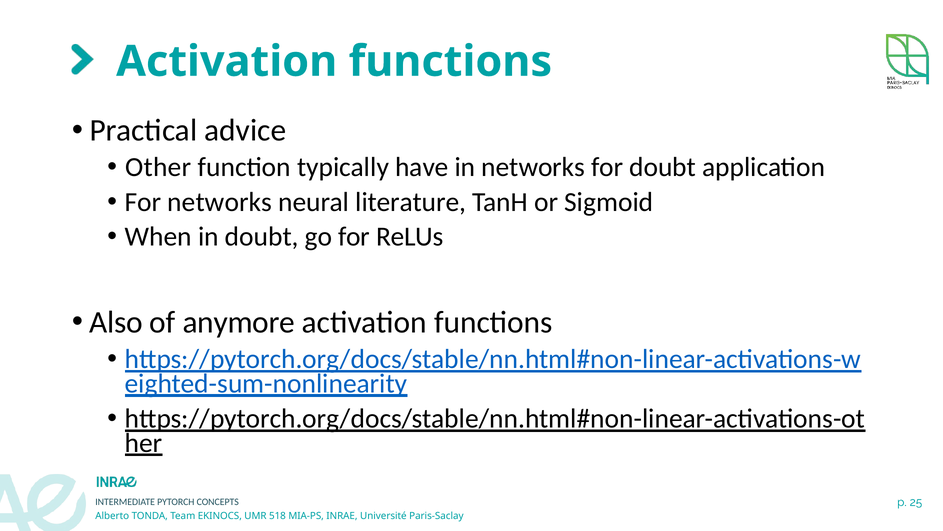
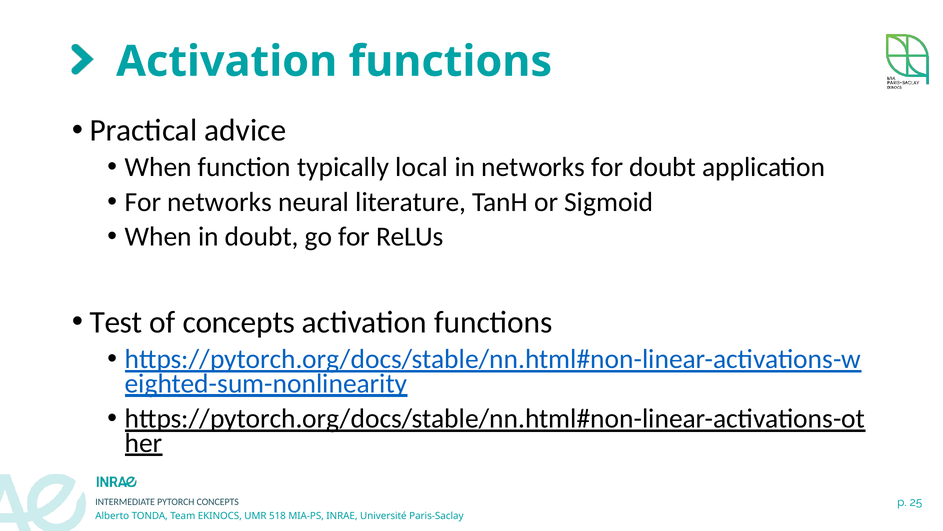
Other at (158, 167): Other -> When
have: have -> local
Also: Also -> Test
of anymore: anymore -> concepts
